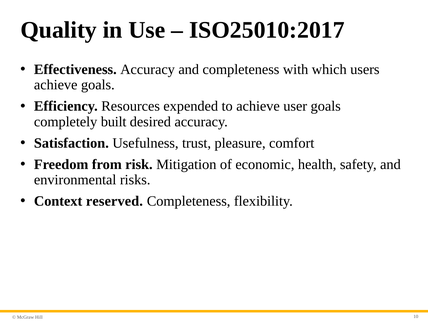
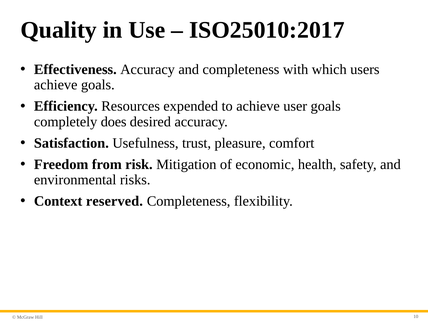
built: built -> does
